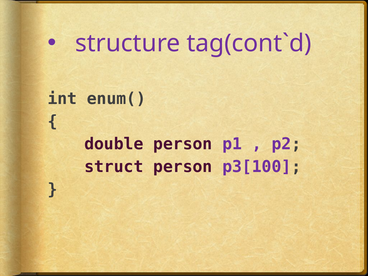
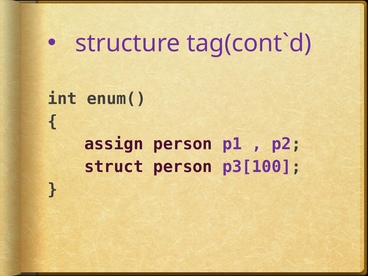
double: double -> assign
